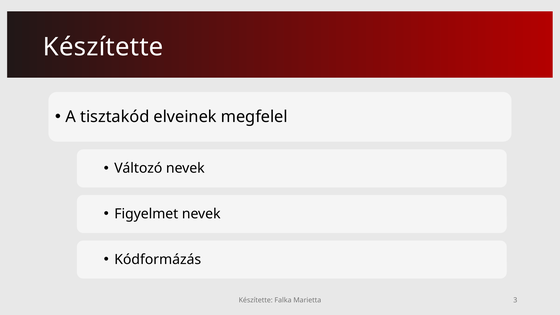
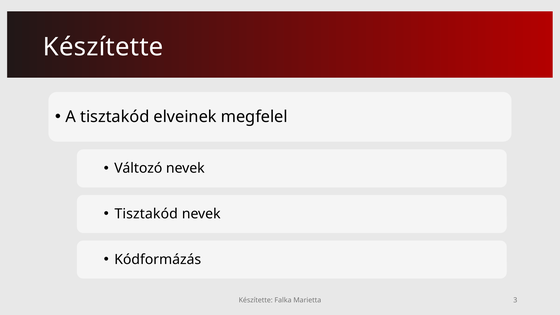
Figyelmet at (146, 214): Figyelmet -> Tisztakód
